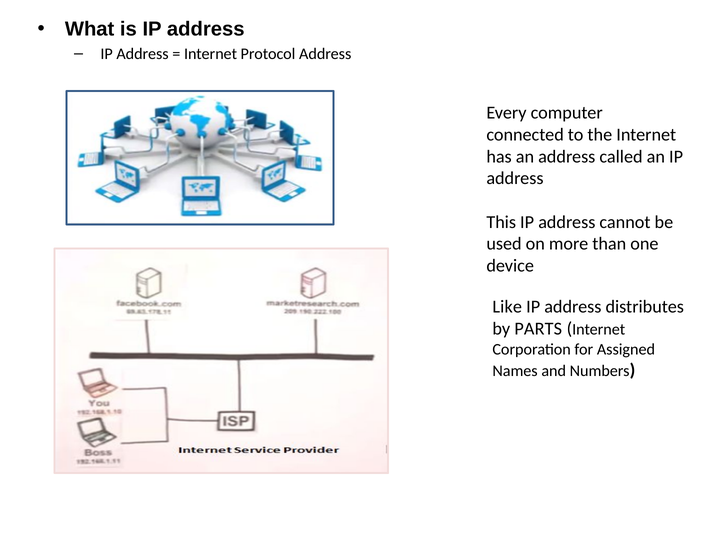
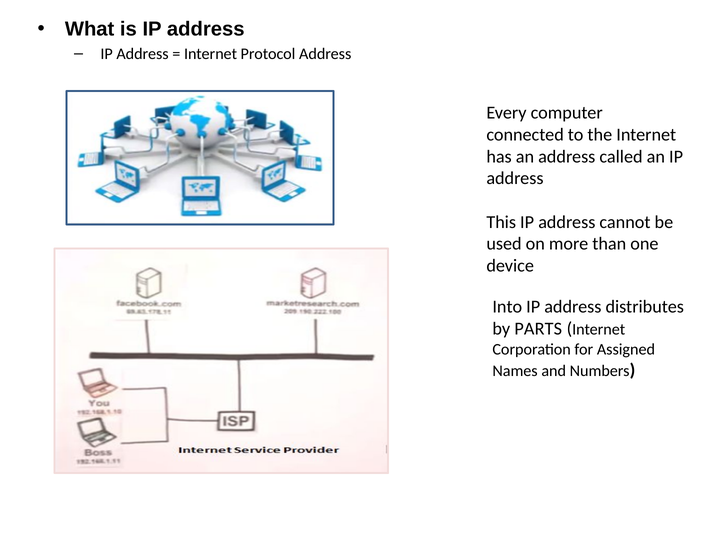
Like: Like -> Into
